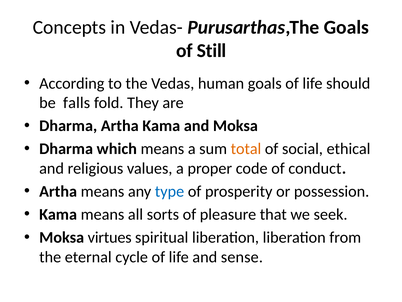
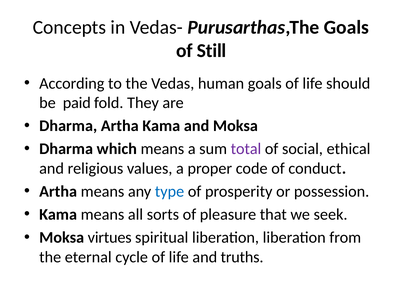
falls: falls -> paid
total colour: orange -> purple
sense: sense -> truths
